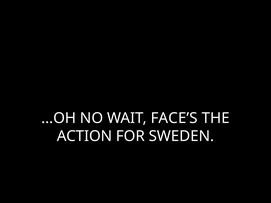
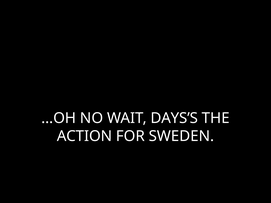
FACE’S: FACE’S -> DAYS’S
